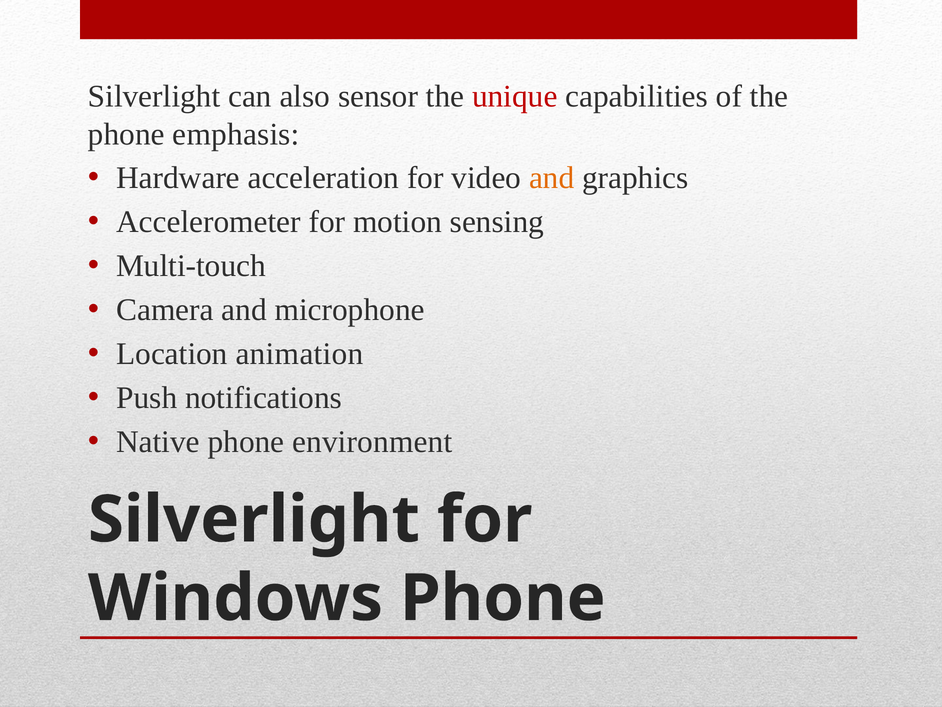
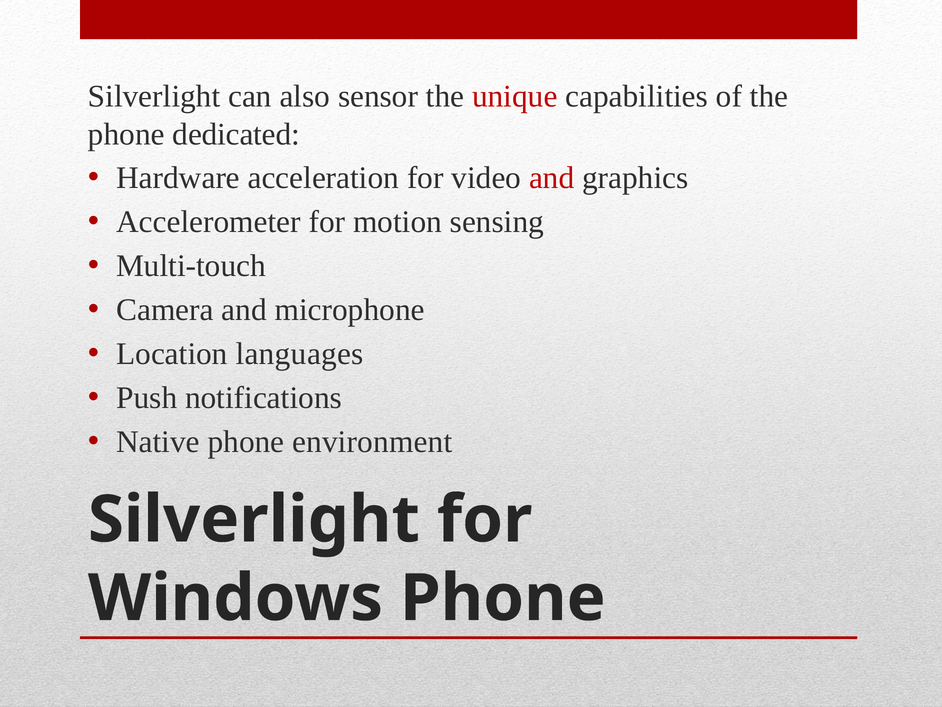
emphasis: emphasis -> dedicated
and at (552, 178) colour: orange -> red
animation: animation -> languages
